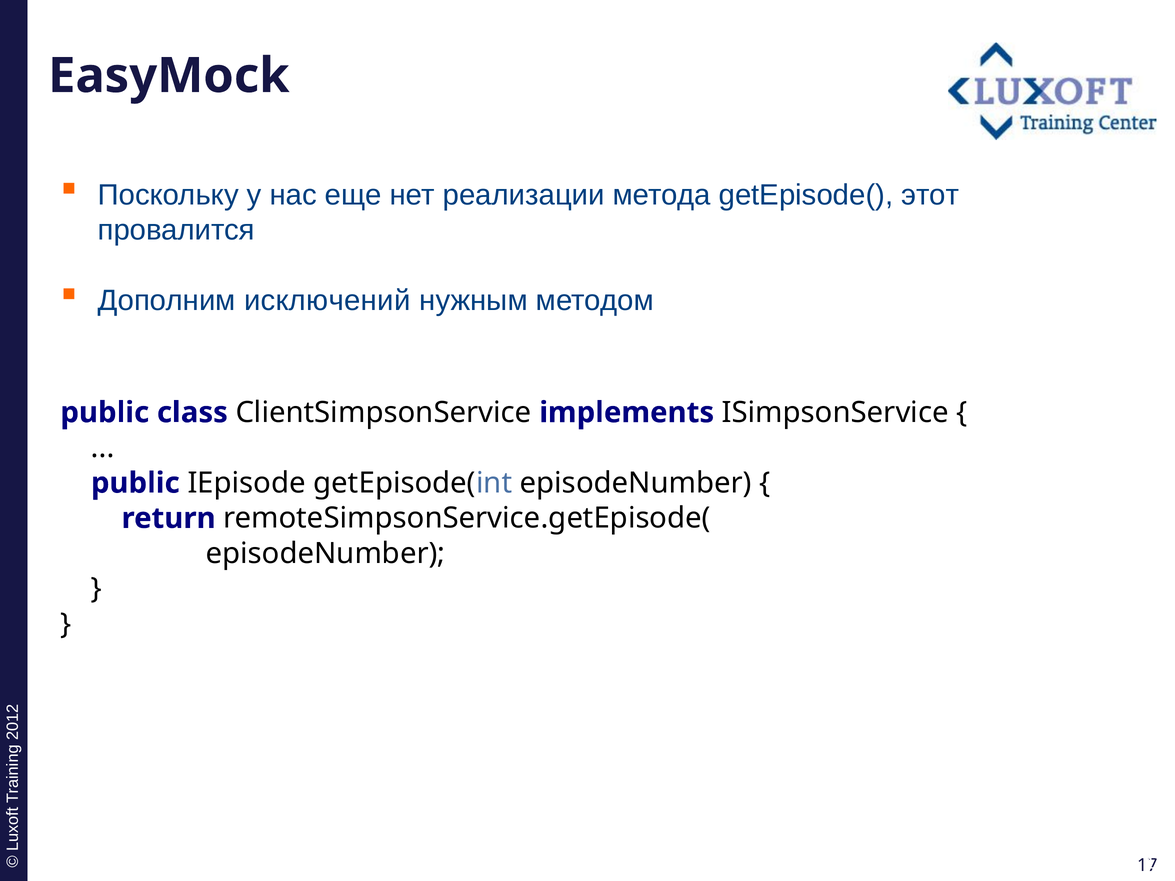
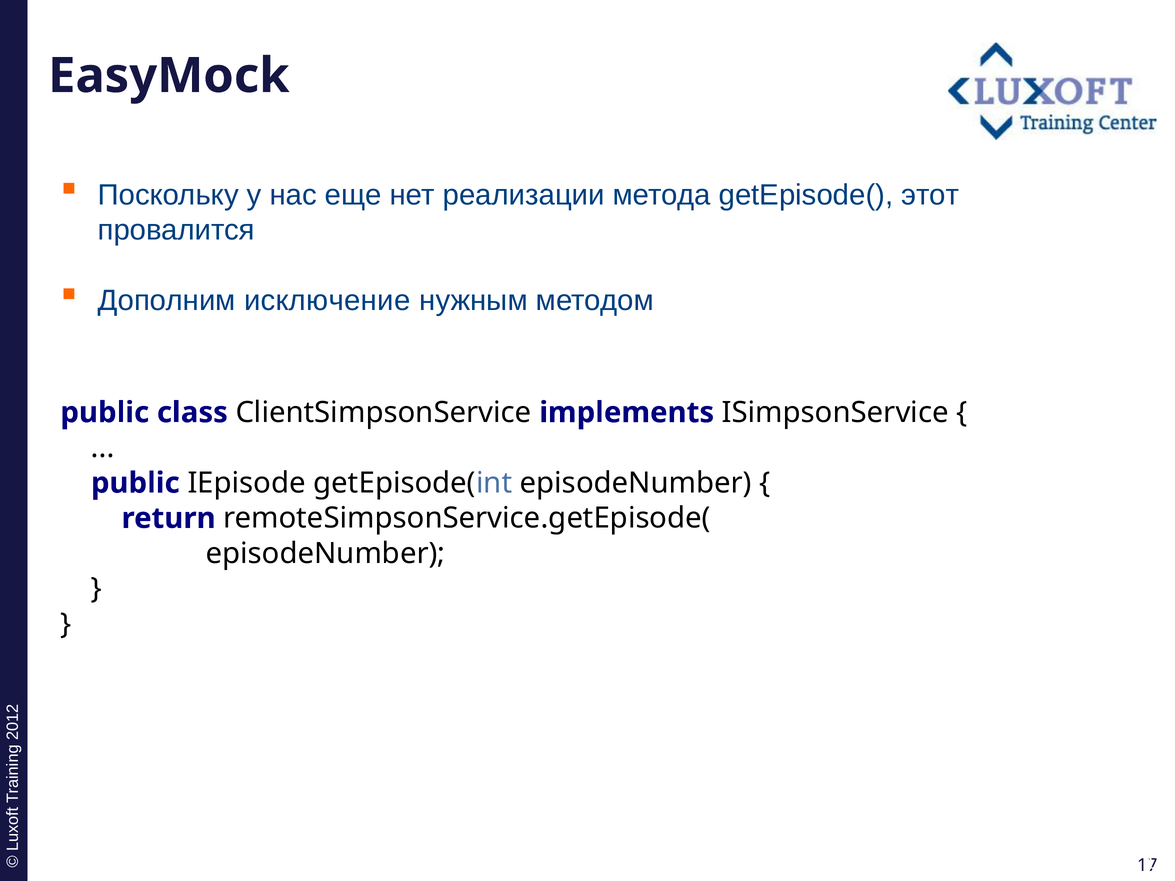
исключений: исключений -> исключение
